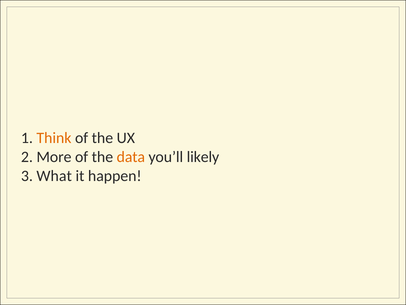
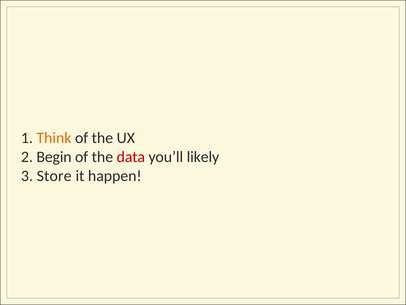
More: More -> Begin
data colour: orange -> red
What: What -> Store
